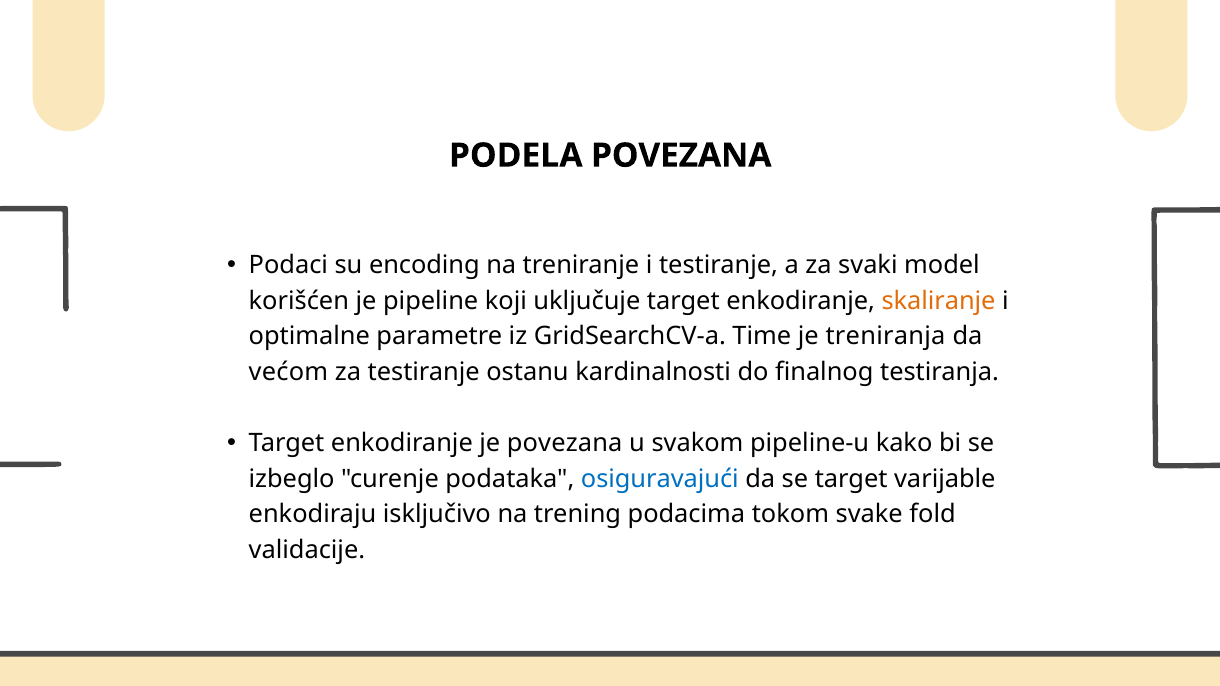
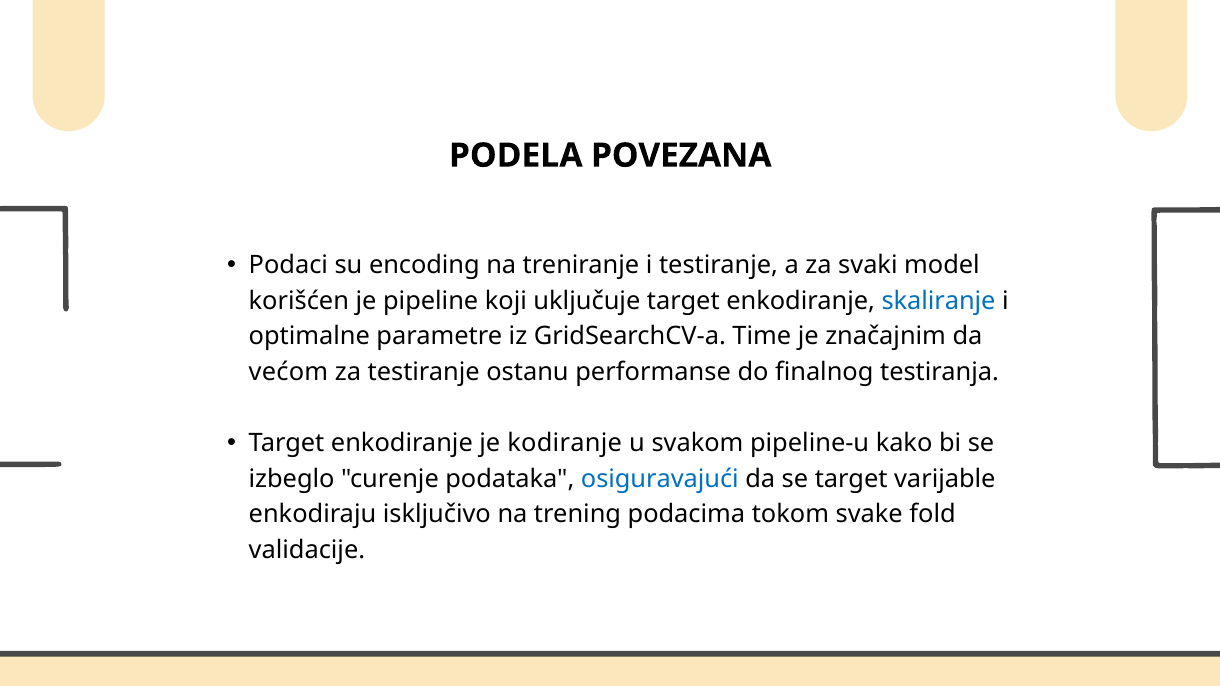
skaliranje colour: orange -> blue
treniranja: treniranja -> značajnim
kardinalnosti: kardinalnosti -> performanse
je povezana: povezana -> kodiranje
